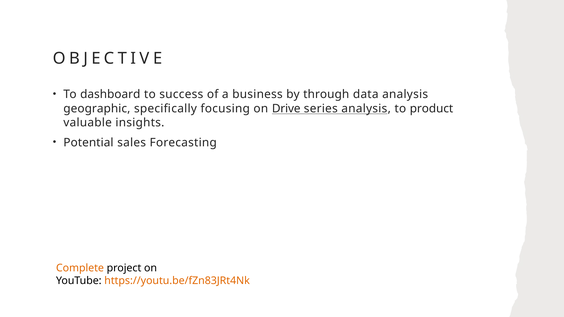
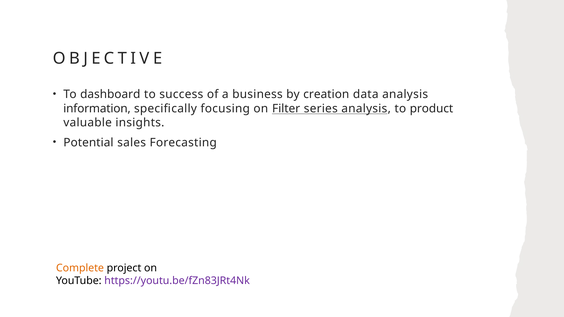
through: through -> creation
geographic: geographic -> information
Drive: Drive -> Filter
https://youtu.be/fZn83JRt4Nk colour: orange -> purple
